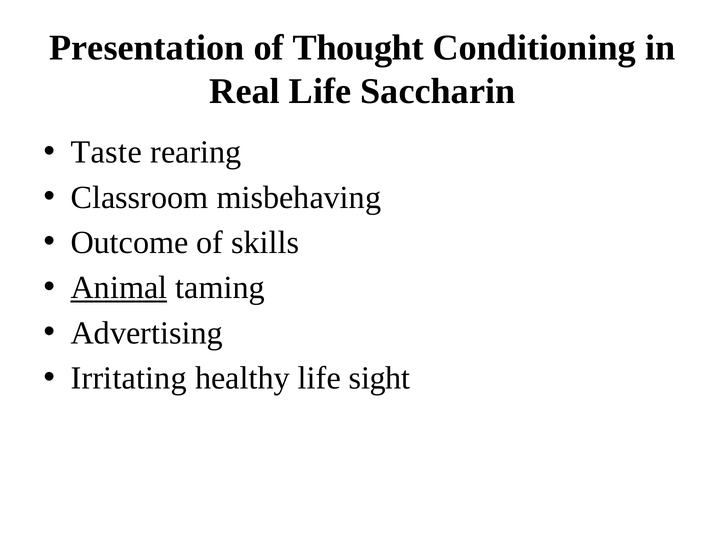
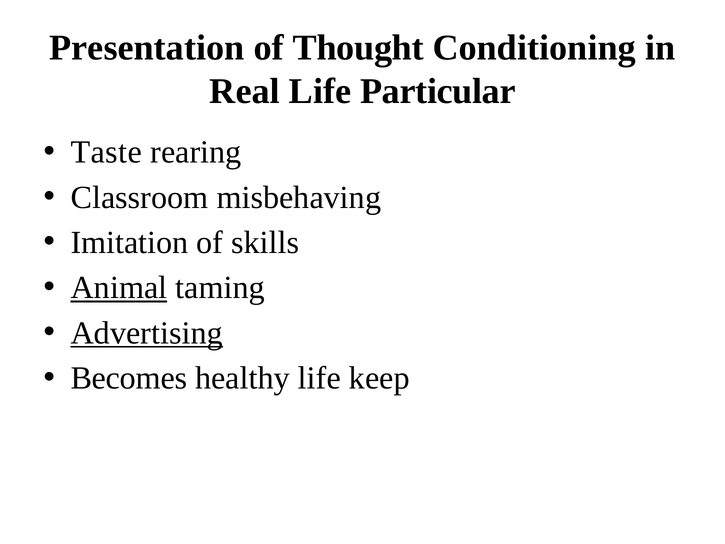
Saccharin: Saccharin -> Particular
Outcome: Outcome -> Imitation
Advertising underline: none -> present
Irritating: Irritating -> Becomes
sight: sight -> keep
